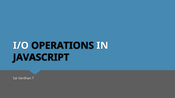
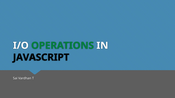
OPERATIONS colour: black -> green
